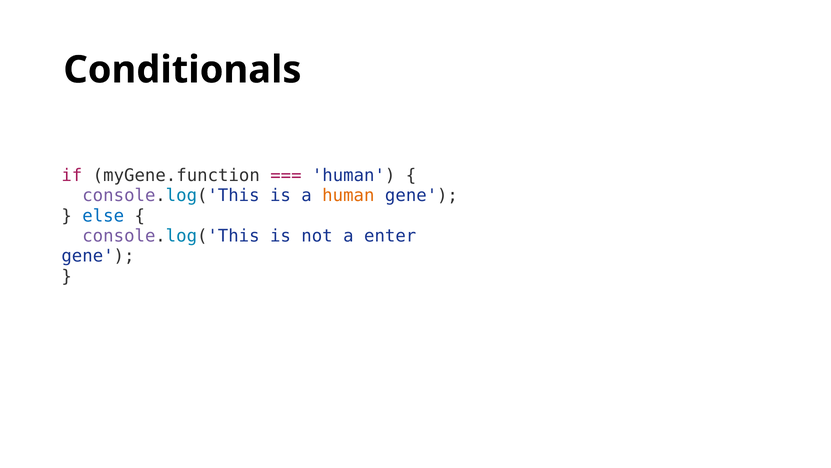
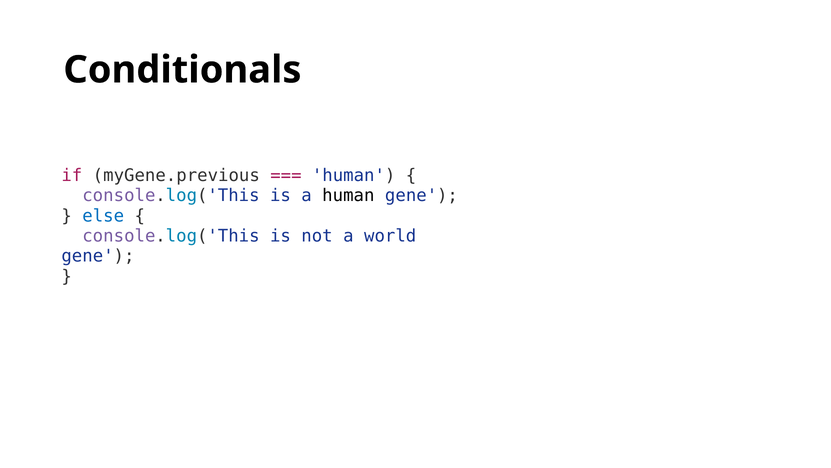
myGene.function: myGene.function -> myGene.previous
human at (348, 195) colour: orange -> black
enter: enter -> world
